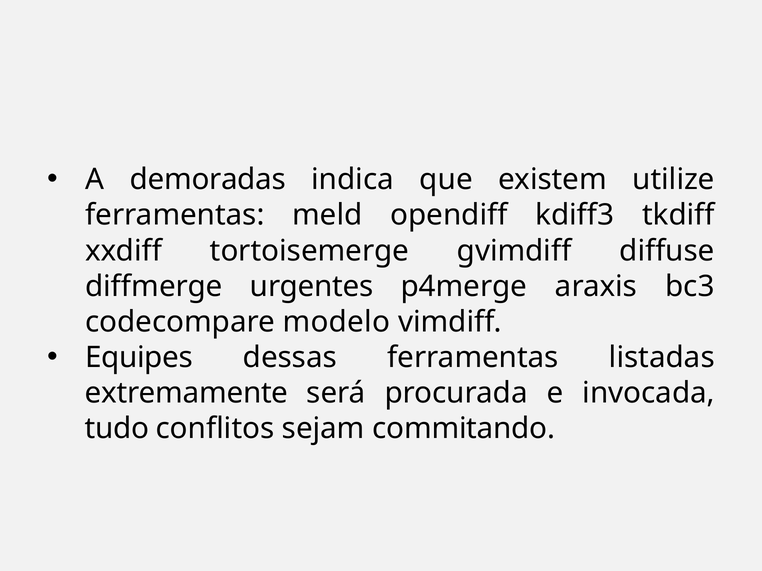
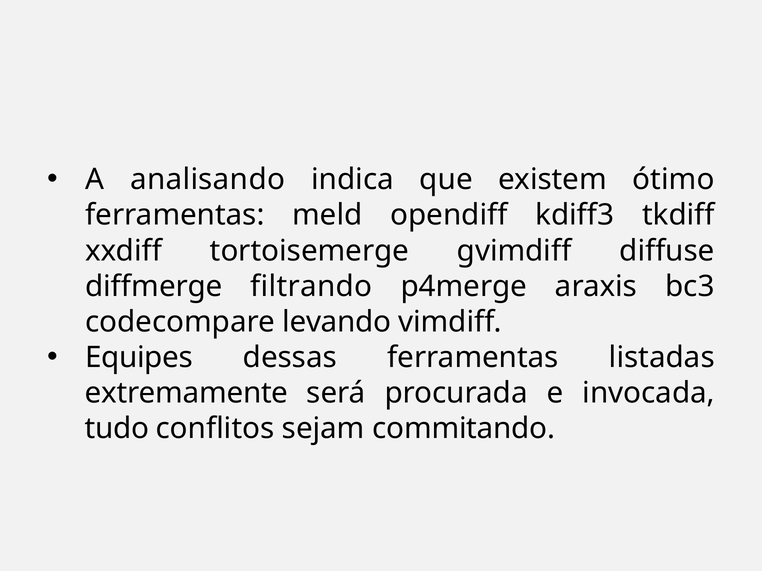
demoradas: demoradas -> analisando
utilize: utilize -> ótimo
urgentes: urgentes -> filtrando
modelo: modelo -> levando
